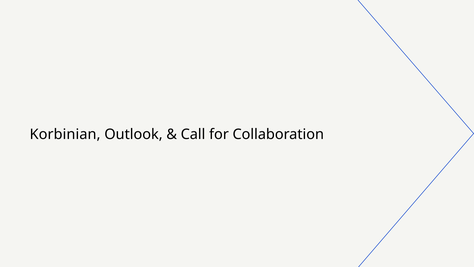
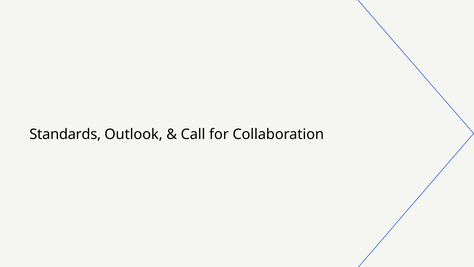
Korbinian: Korbinian -> Standards
